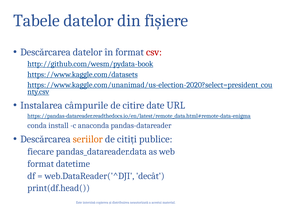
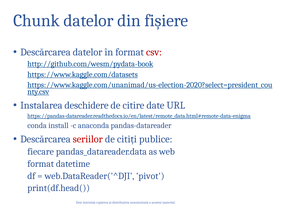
Tabele: Tabele -> Chunk
câmpurile: câmpurile -> deschidere
seriilor colour: orange -> red
decât: decât -> pivot
